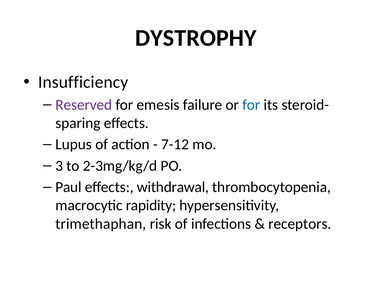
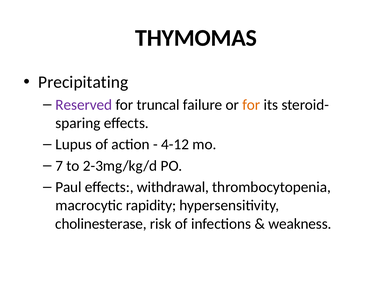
DYSTROPHY: DYSTROPHY -> THYMOMAS
Insufficiency: Insufficiency -> Precipitating
emesis: emesis -> truncal
for at (251, 105) colour: blue -> orange
7-12: 7-12 -> 4-12
3: 3 -> 7
trimethaphan: trimethaphan -> cholinesterase
receptors: receptors -> weakness
